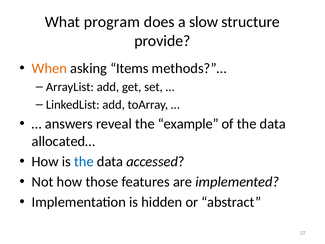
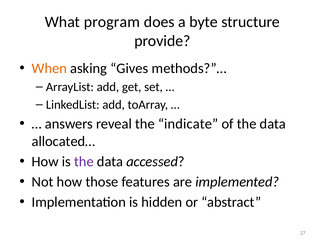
slow: slow -> byte
Items: Items -> Gives
example: example -> indicate
the at (84, 161) colour: blue -> purple
